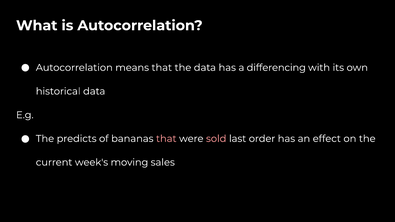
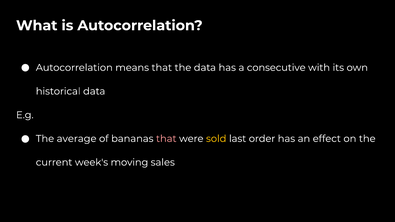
differencing: differencing -> consecutive
predicts: predicts -> average
sold colour: pink -> yellow
